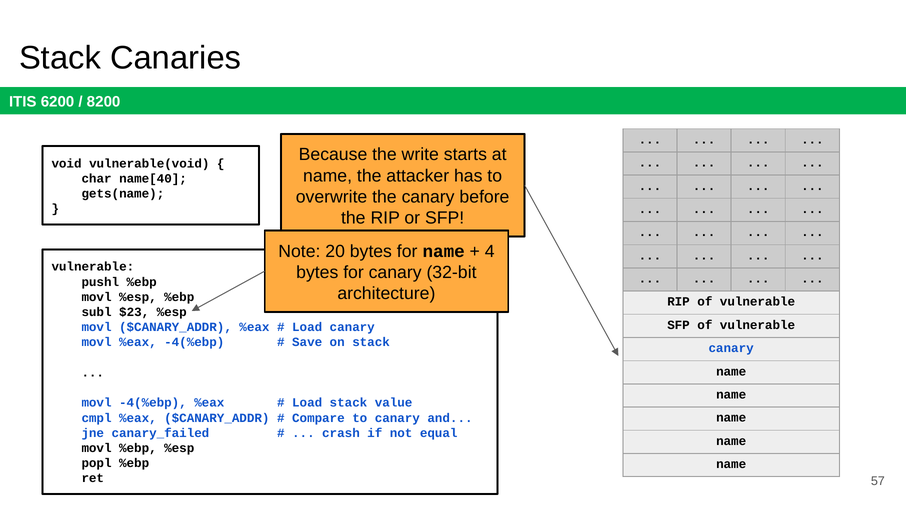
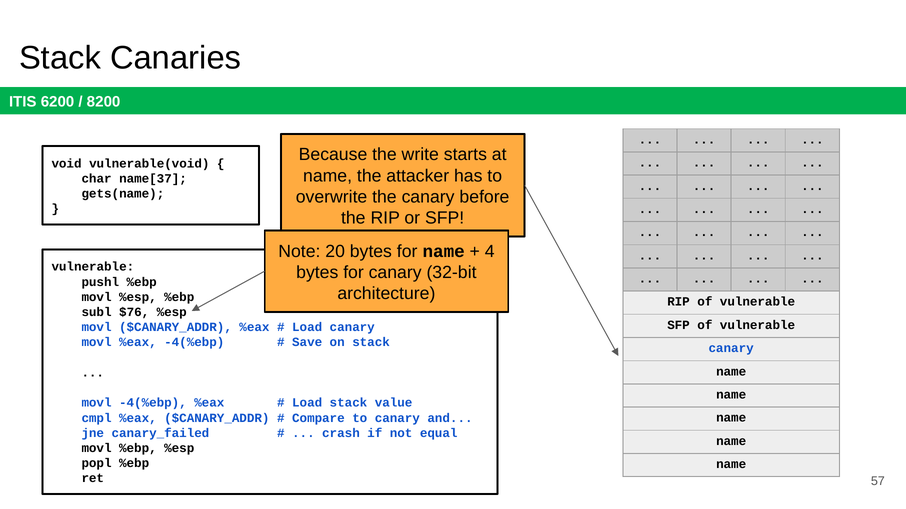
name[40: name[40 -> name[37
$23: $23 -> $76
